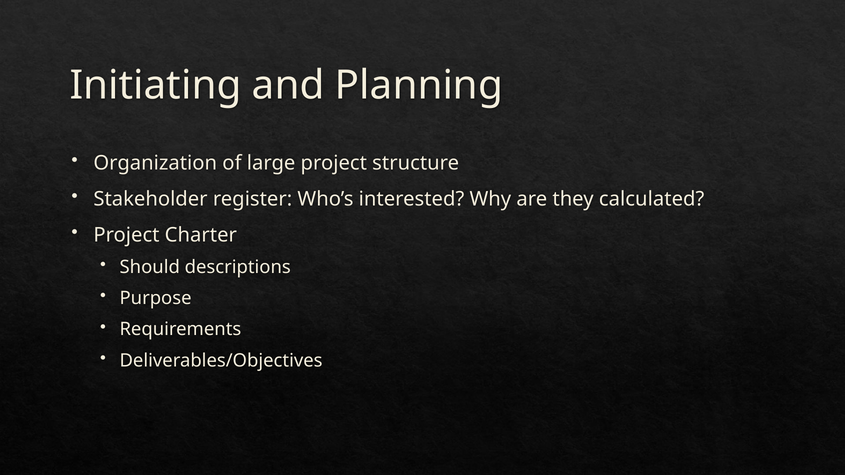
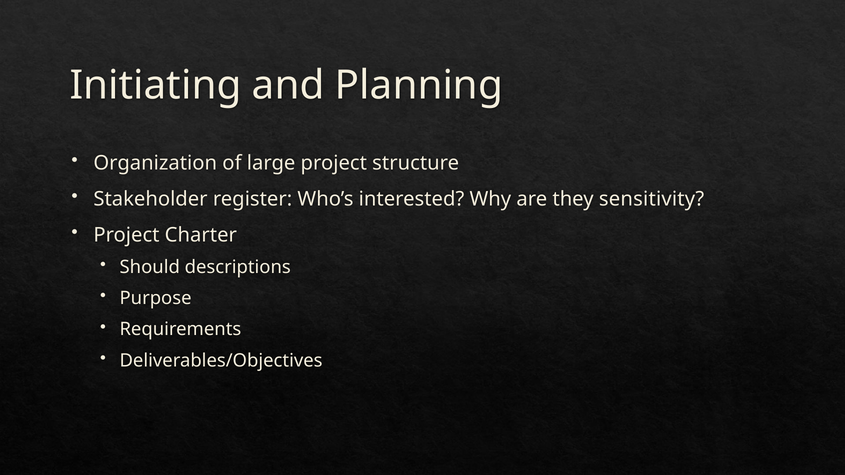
calculated: calculated -> sensitivity
